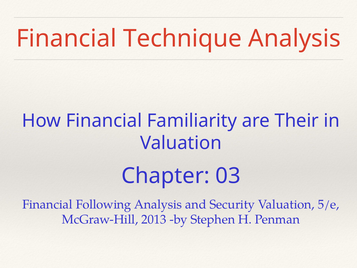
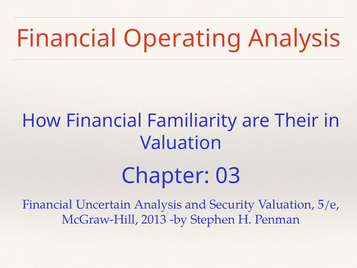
Technique: Technique -> Operating
Following: Following -> Uncertain
